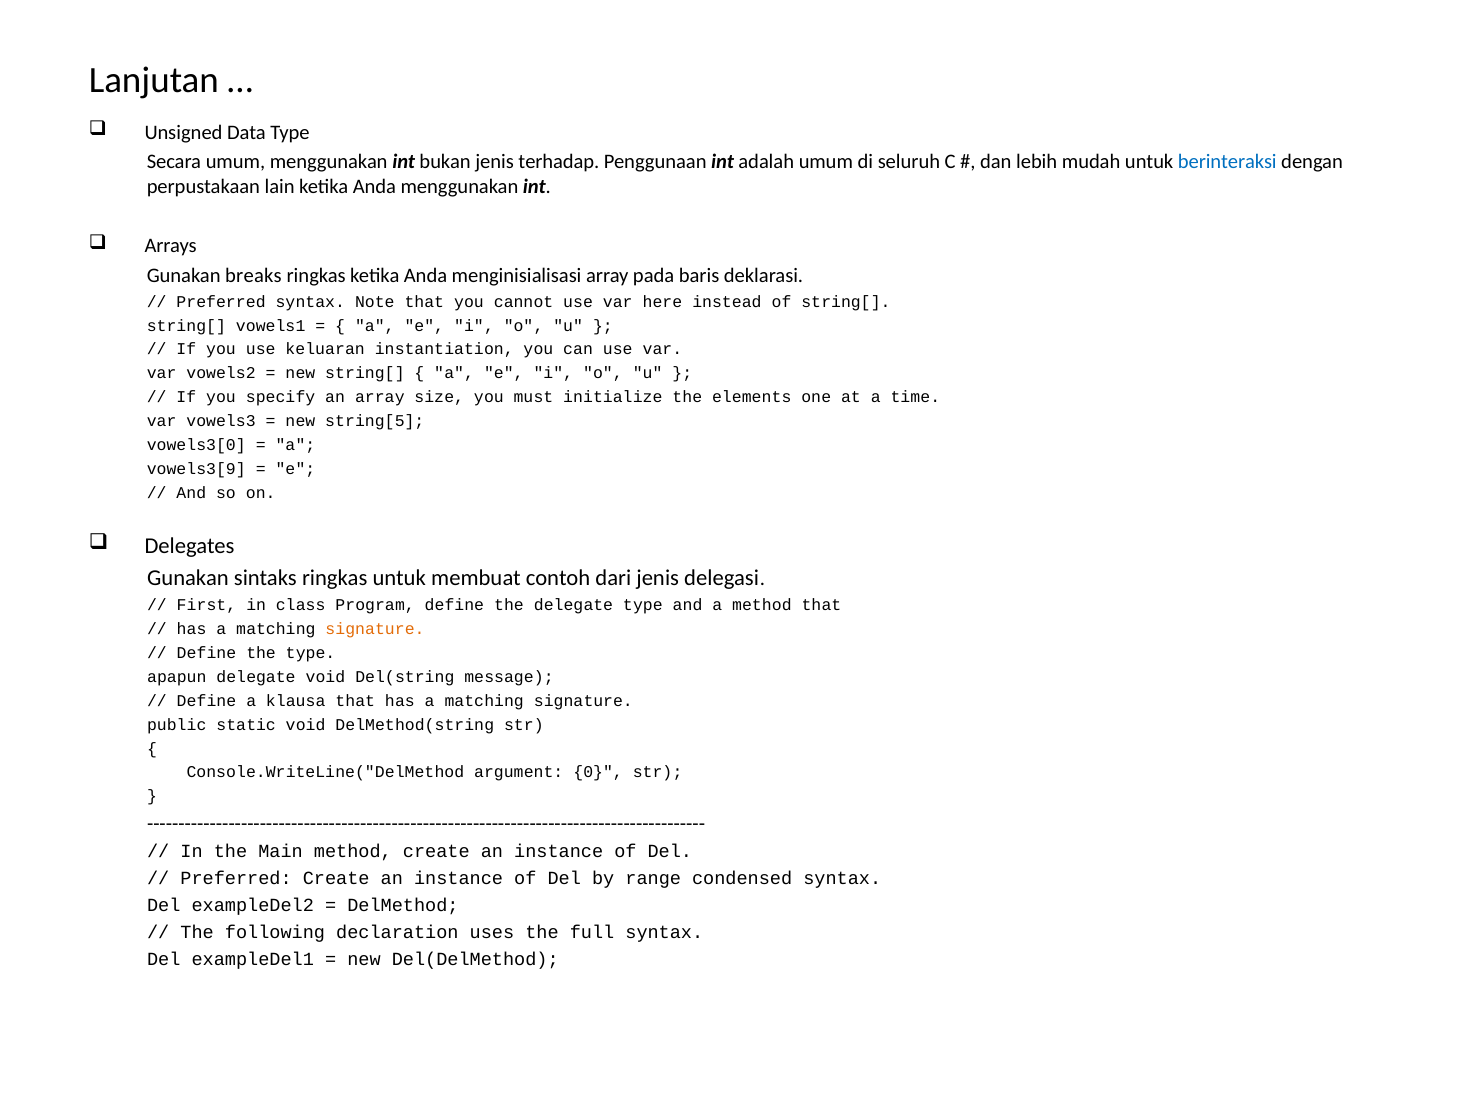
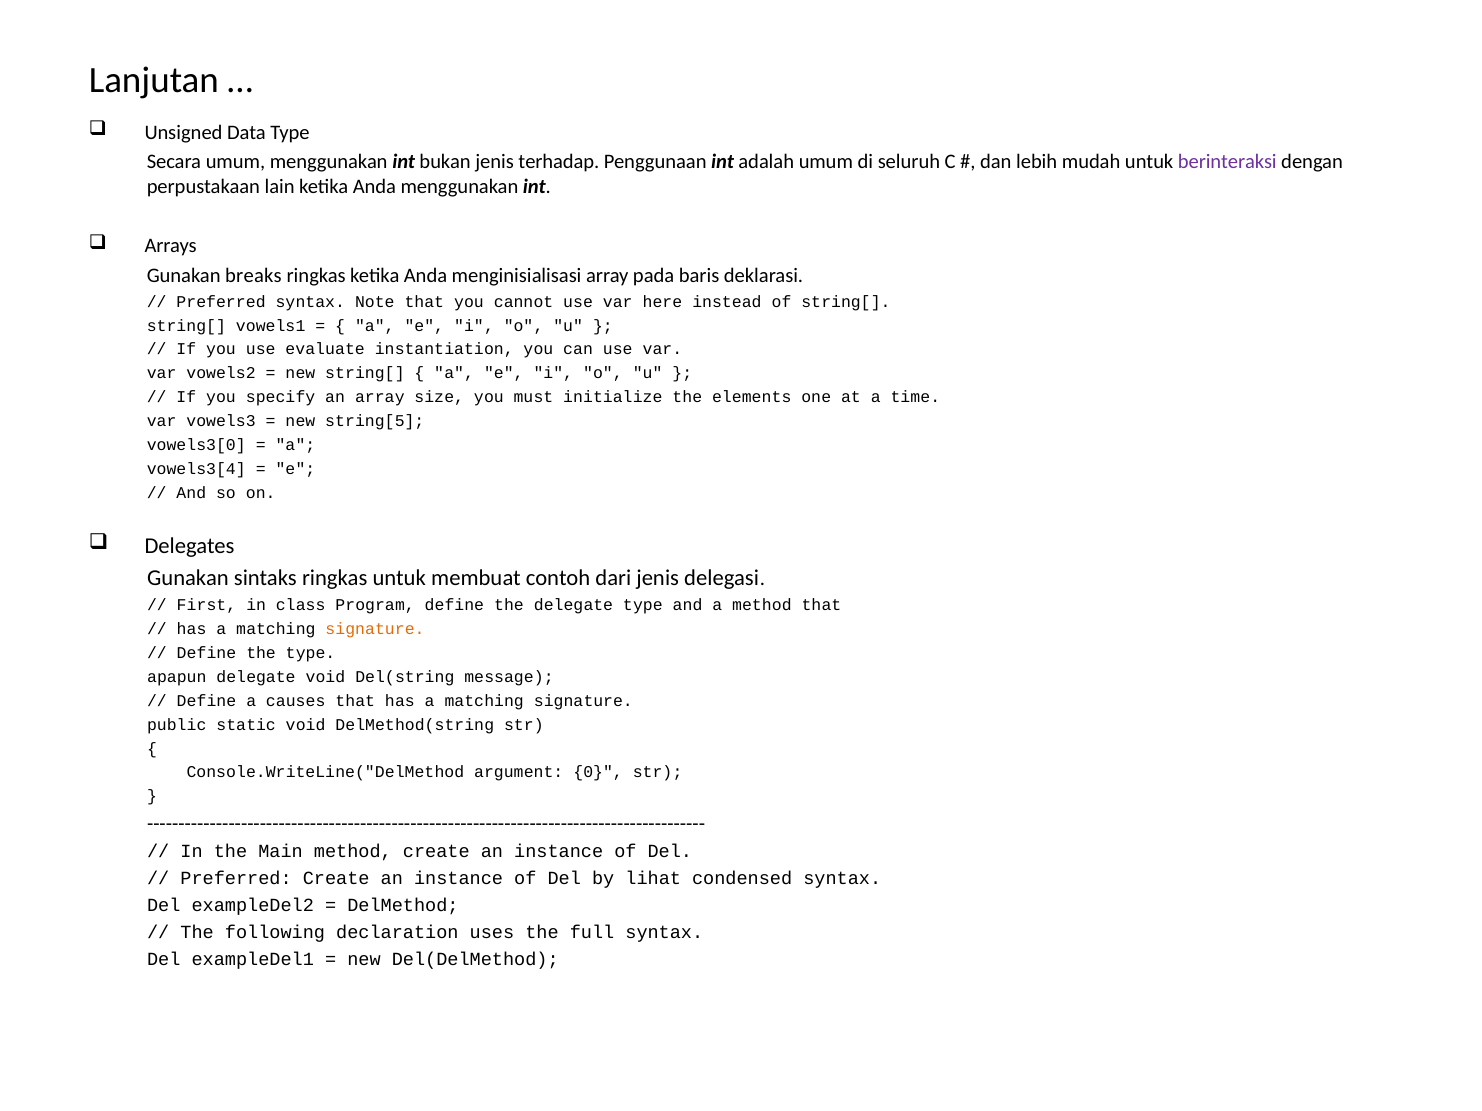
berinteraksi colour: blue -> purple
keluaran: keluaran -> evaluate
vowels3[9: vowels3[9 -> vowels3[4
klausa: klausa -> causes
range: range -> lihat
